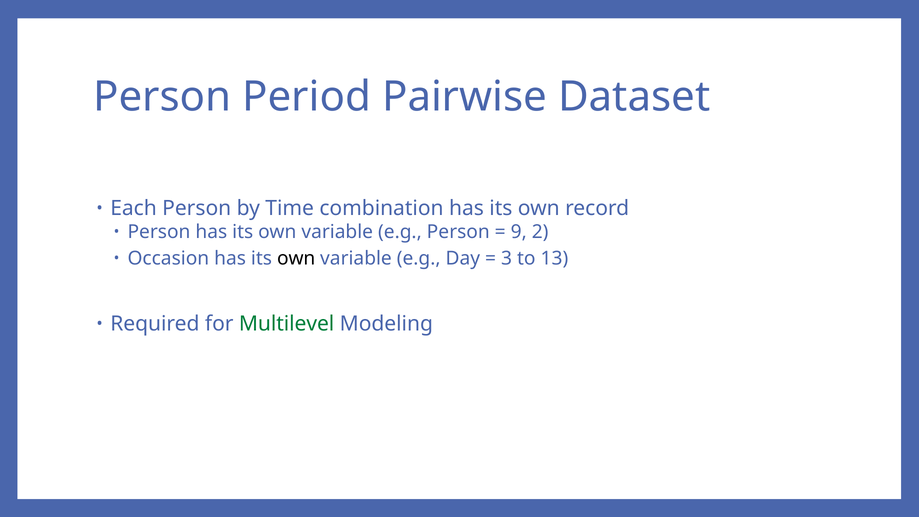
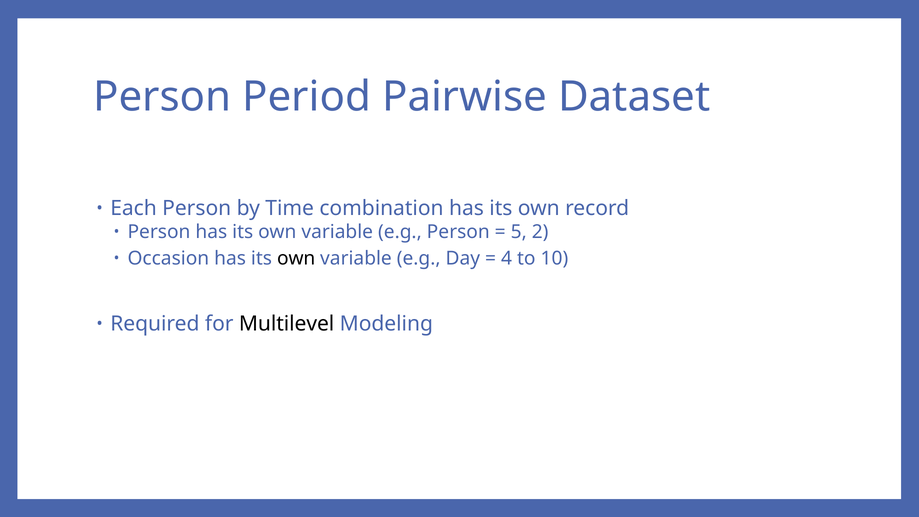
9: 9 -> 5
3: 3 -> 4
13: 13 -> 10
Multilevel colour: green -> black
